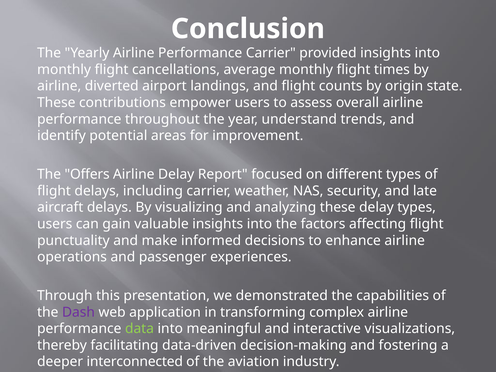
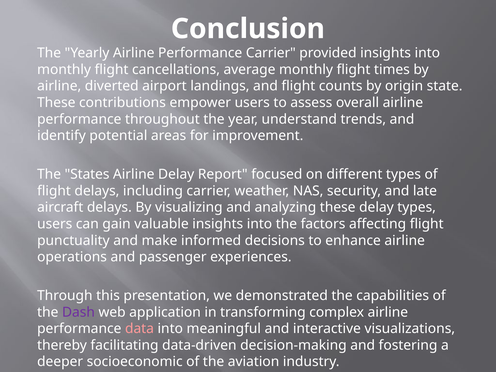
Offers: Offers -> States
data colour: light green -> pink
interconnected: interconnected -> socioeconomic
